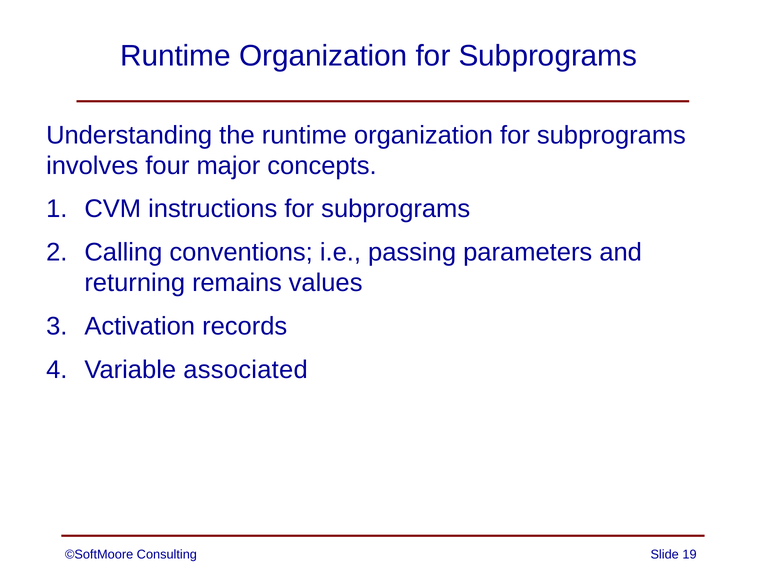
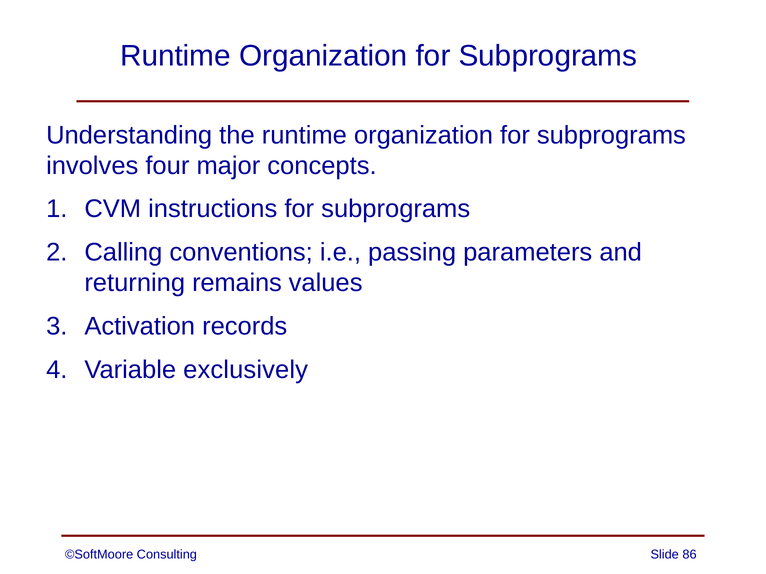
associated: associated -> exclusively
19: 19 -> 86
